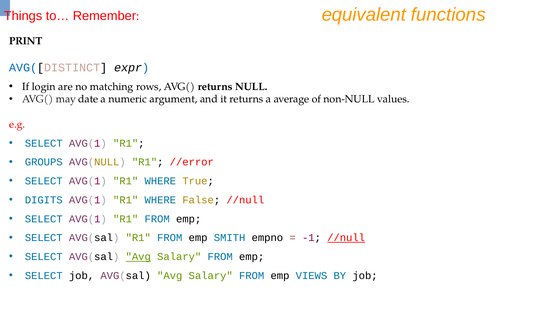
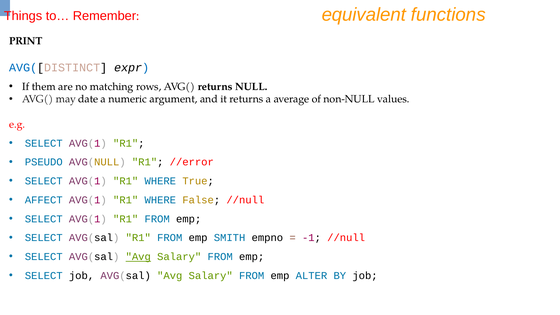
login: login -> them
GROUPS: GROUPS -> PSEUDO
DIGITS: DIGITS -> AFFECT
//null at (346, 238) underline: present -> none
VIEWS: VIEWS -> ALTER
